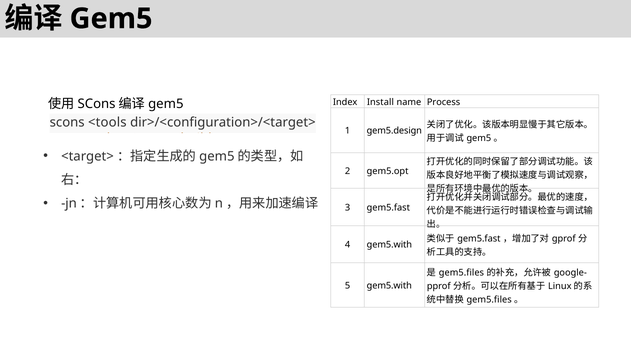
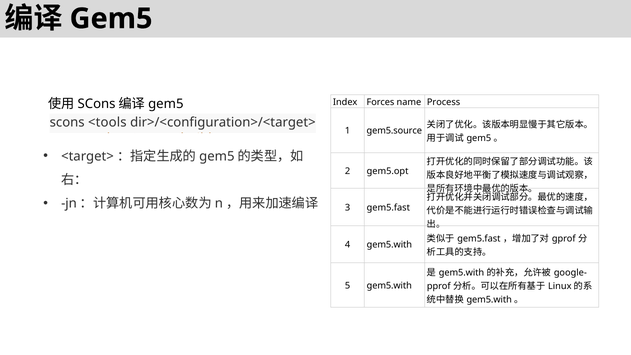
Install: Install -> Forces
gem5.design: gem5.design -> gem5.source
gem5.files at (461, 273): gem5.files -> gem5.with
gem5.files at (489, 299): gem5.files -> gem5.with
